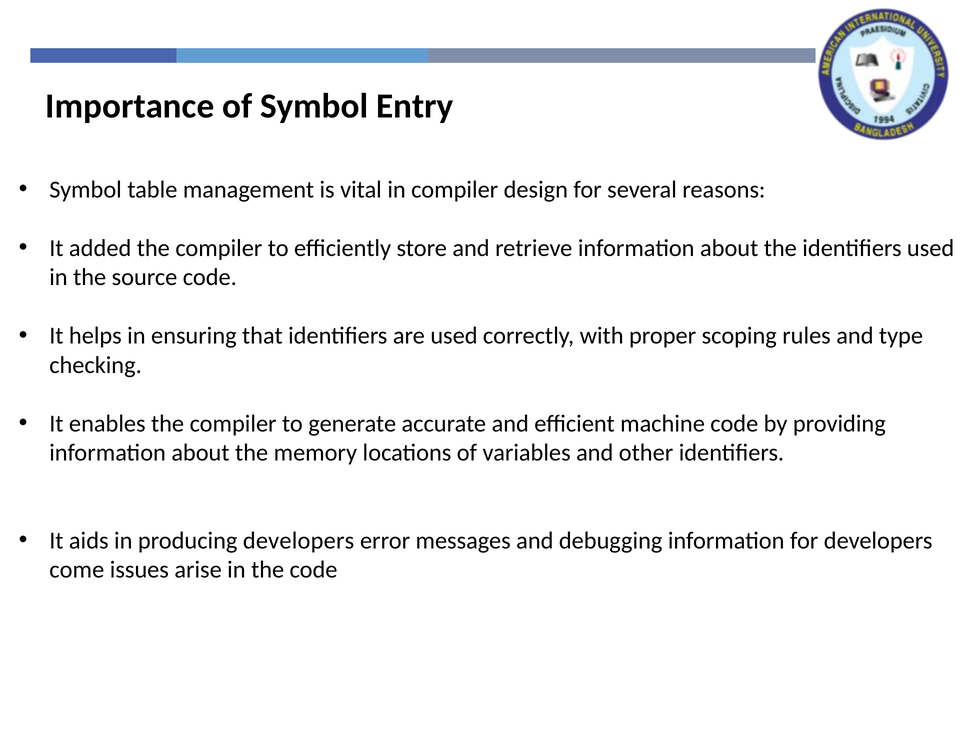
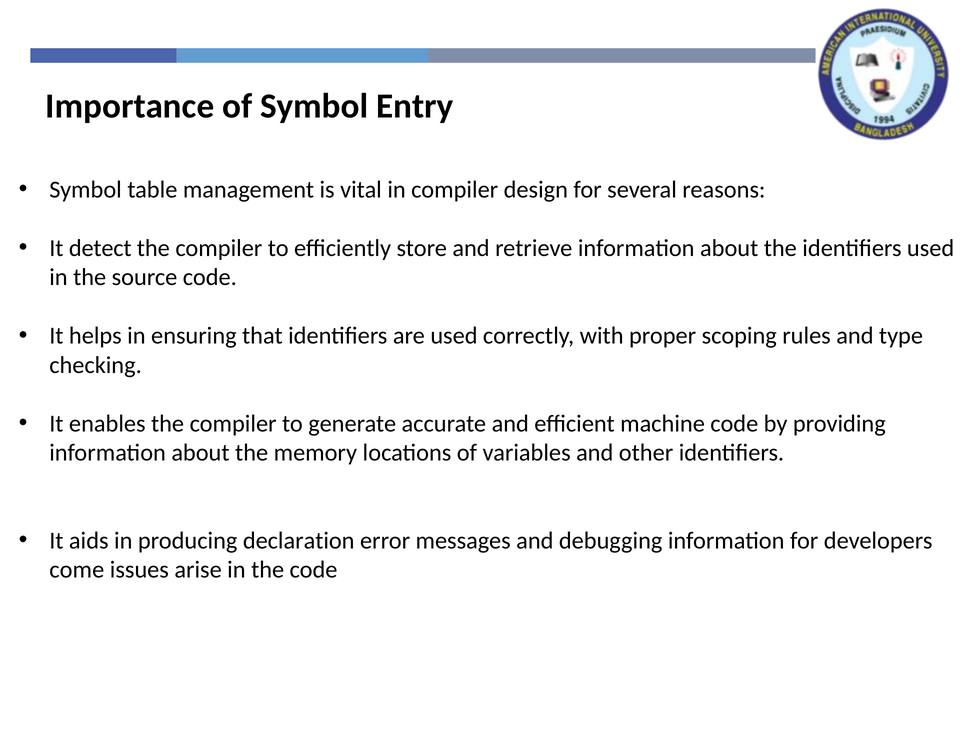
added: added -> detect
producing developers: developers -> declaration
